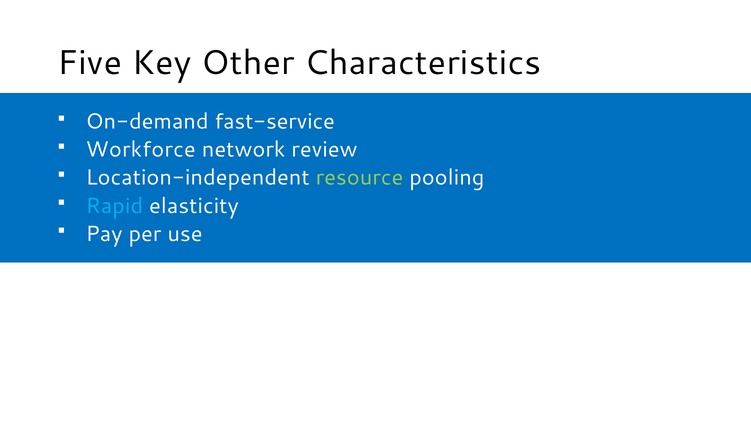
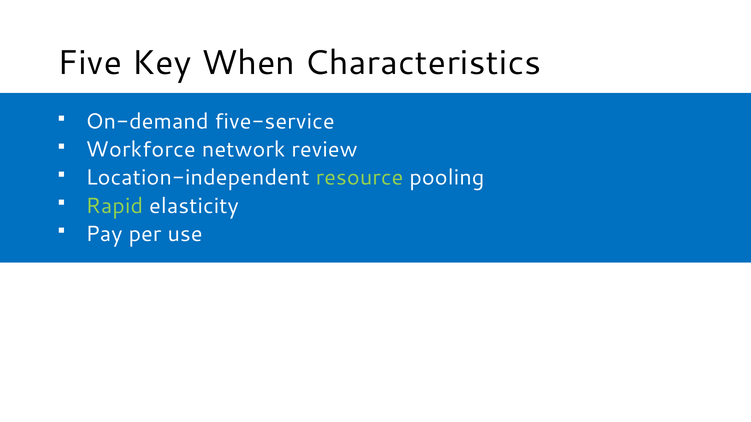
Other: Other -> When
fast-service: fast-service -> five-service
Rapid colour: light blue -> light green
